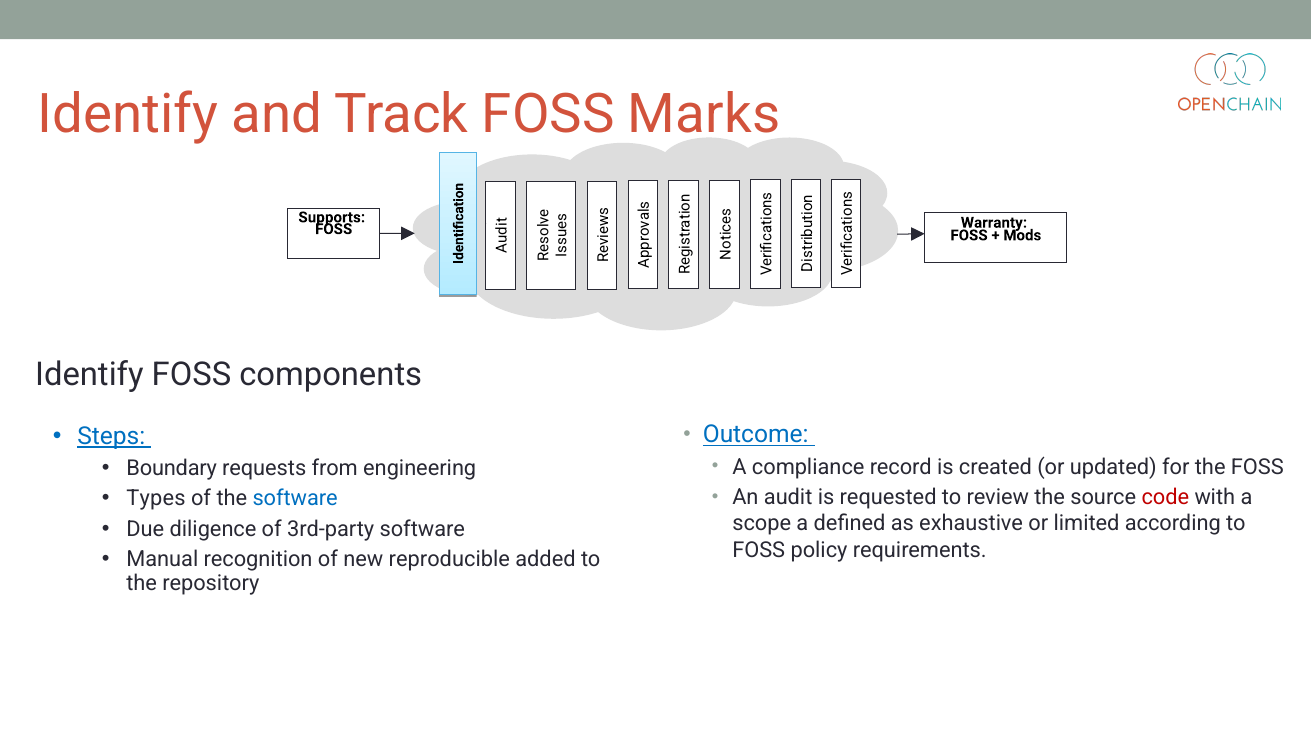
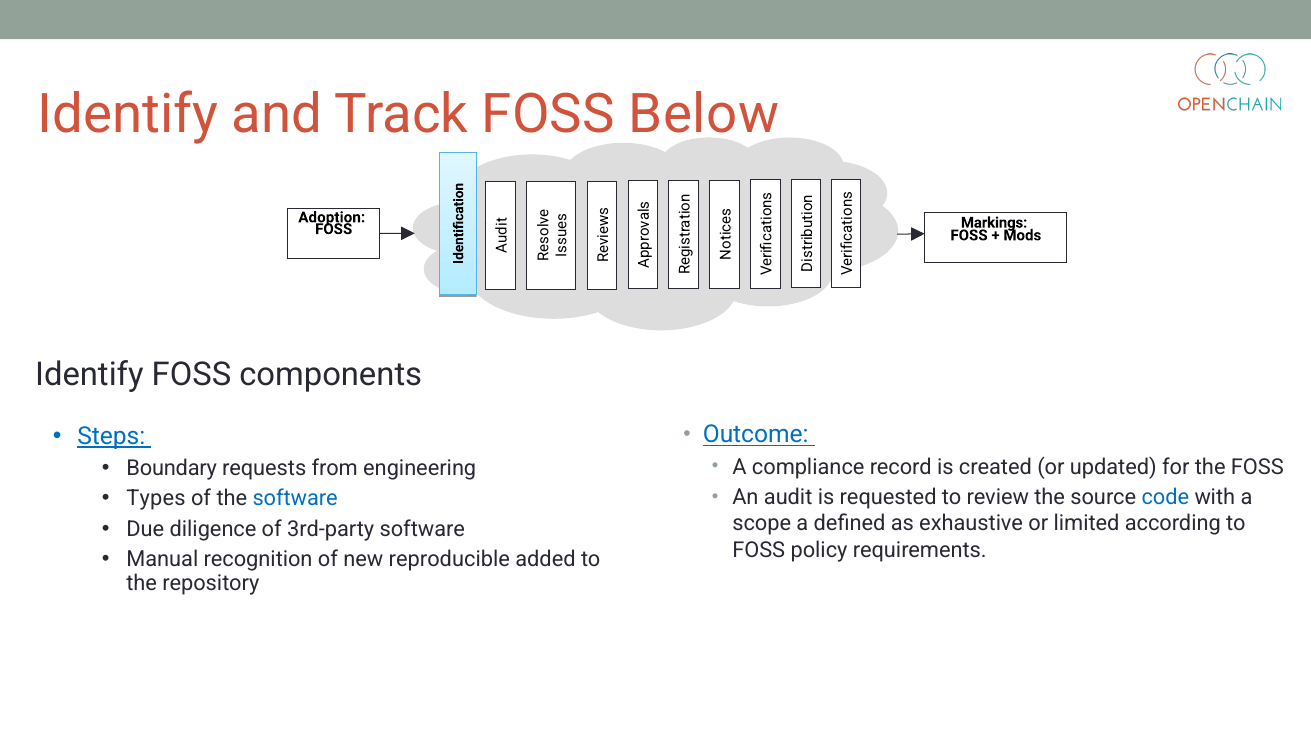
Marks: Marks -> Below
Supports: Supports -> Adoption
Warranty: Warranty -> Markings
code colour: red -> blue
